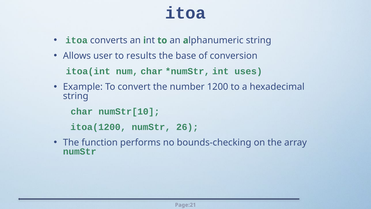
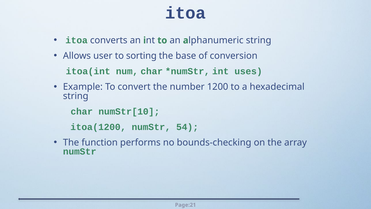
results: results -> sorting
26: 26 -> 54
